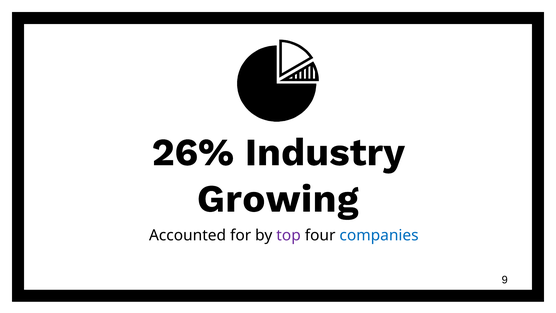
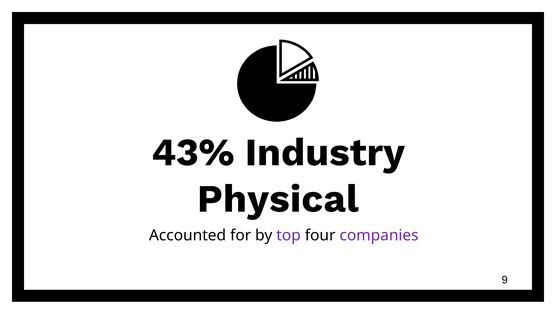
26%: 26% -> 43%
Growing: Growing -> Physical
companies colour: blue -> purple
